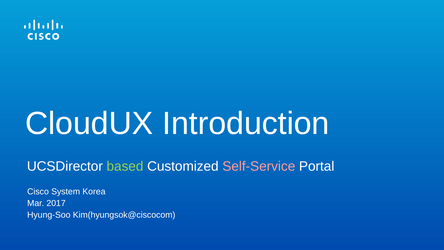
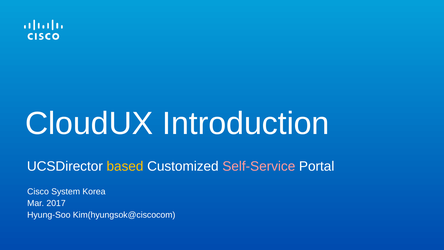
based colour: light green -> yellow
